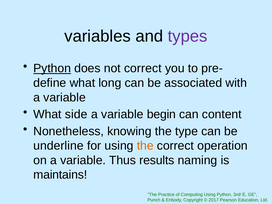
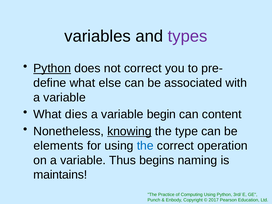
long: long -> else
side: side -> dies
knowing underline: none -> present
underline: underline -> elements
the at (145, 146) colour: orange -> blue
results: results -> begins
